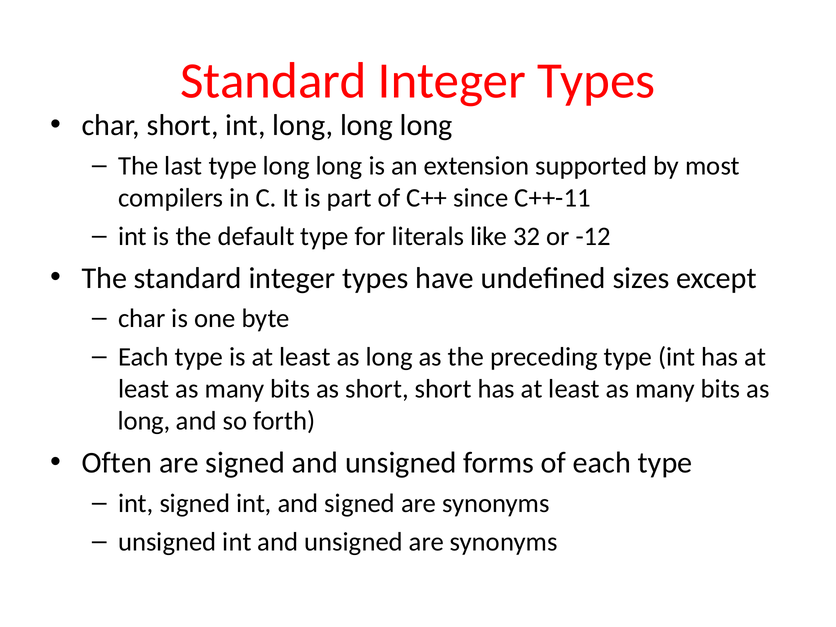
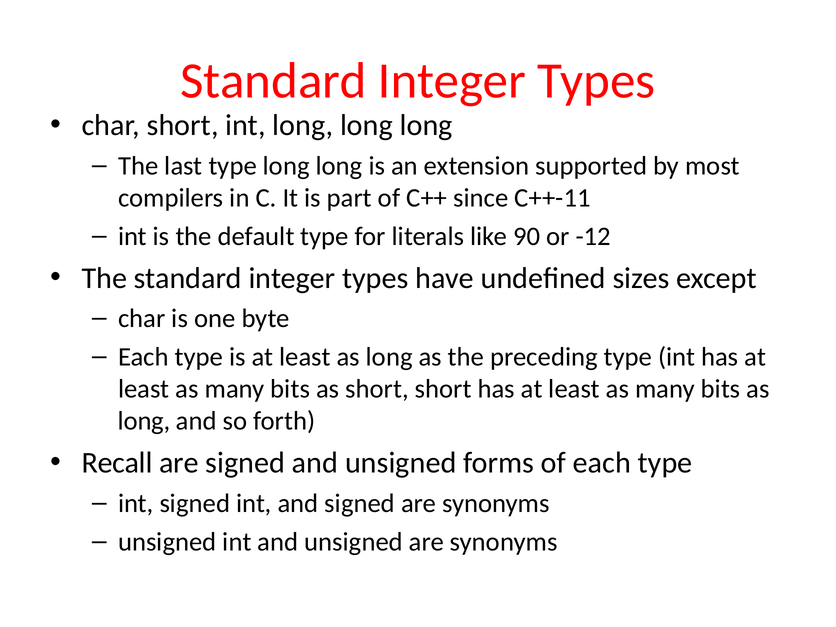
32: 32 -> 90
Often: Often -> Recall
